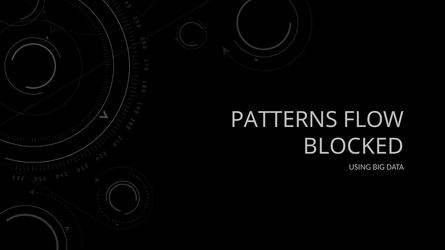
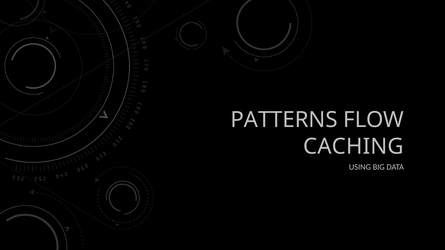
BLOCKED: BLOCKED -> CACHING
